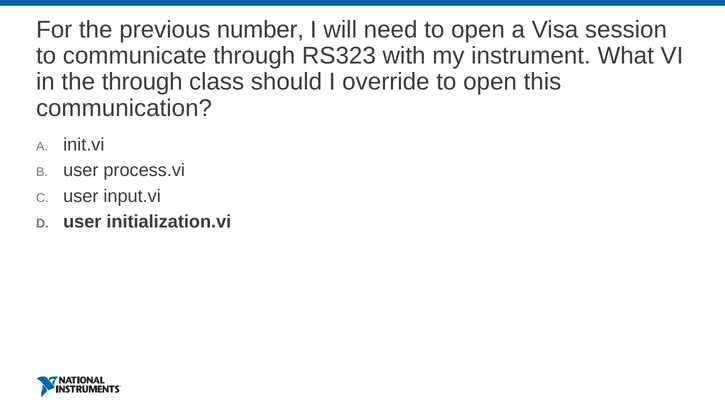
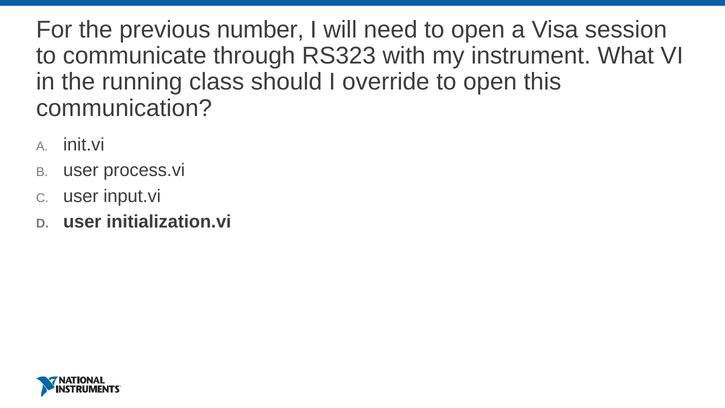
the through: through -> running
